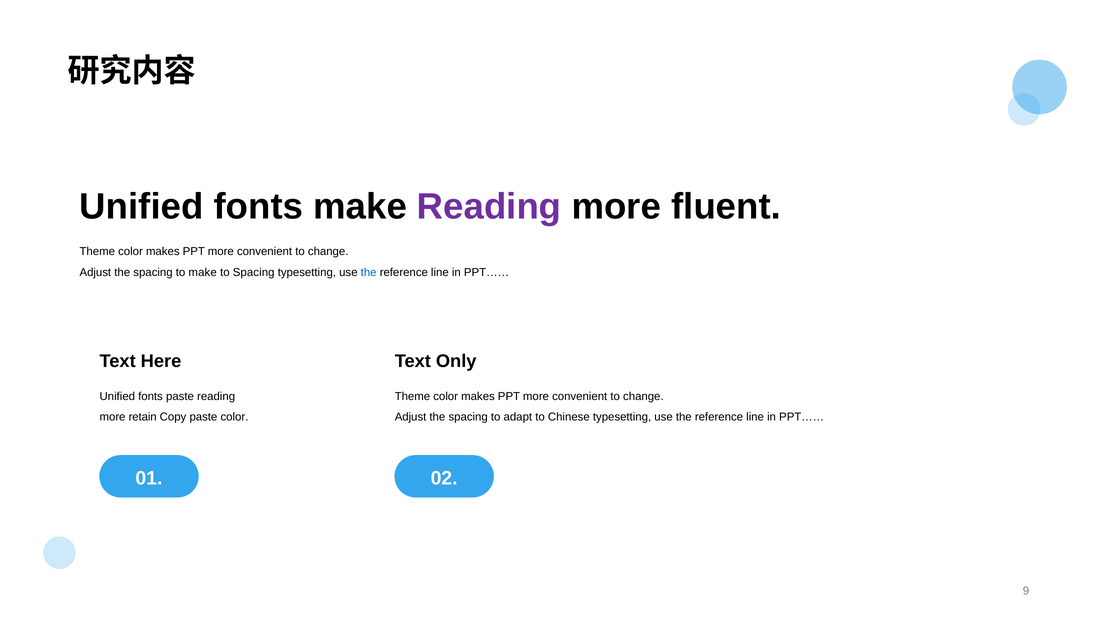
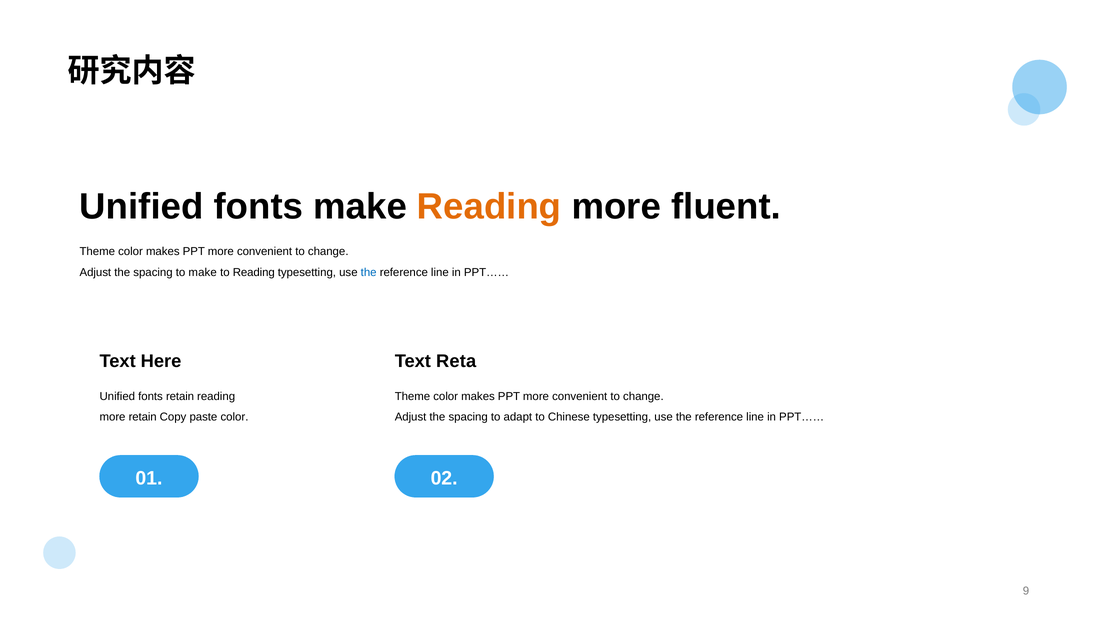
Reading at (489, 207) colour: purple -> orange
to Spacing: Spacing -> Reading
Only: Only -> Reta
fonts paste: paste -> retain
